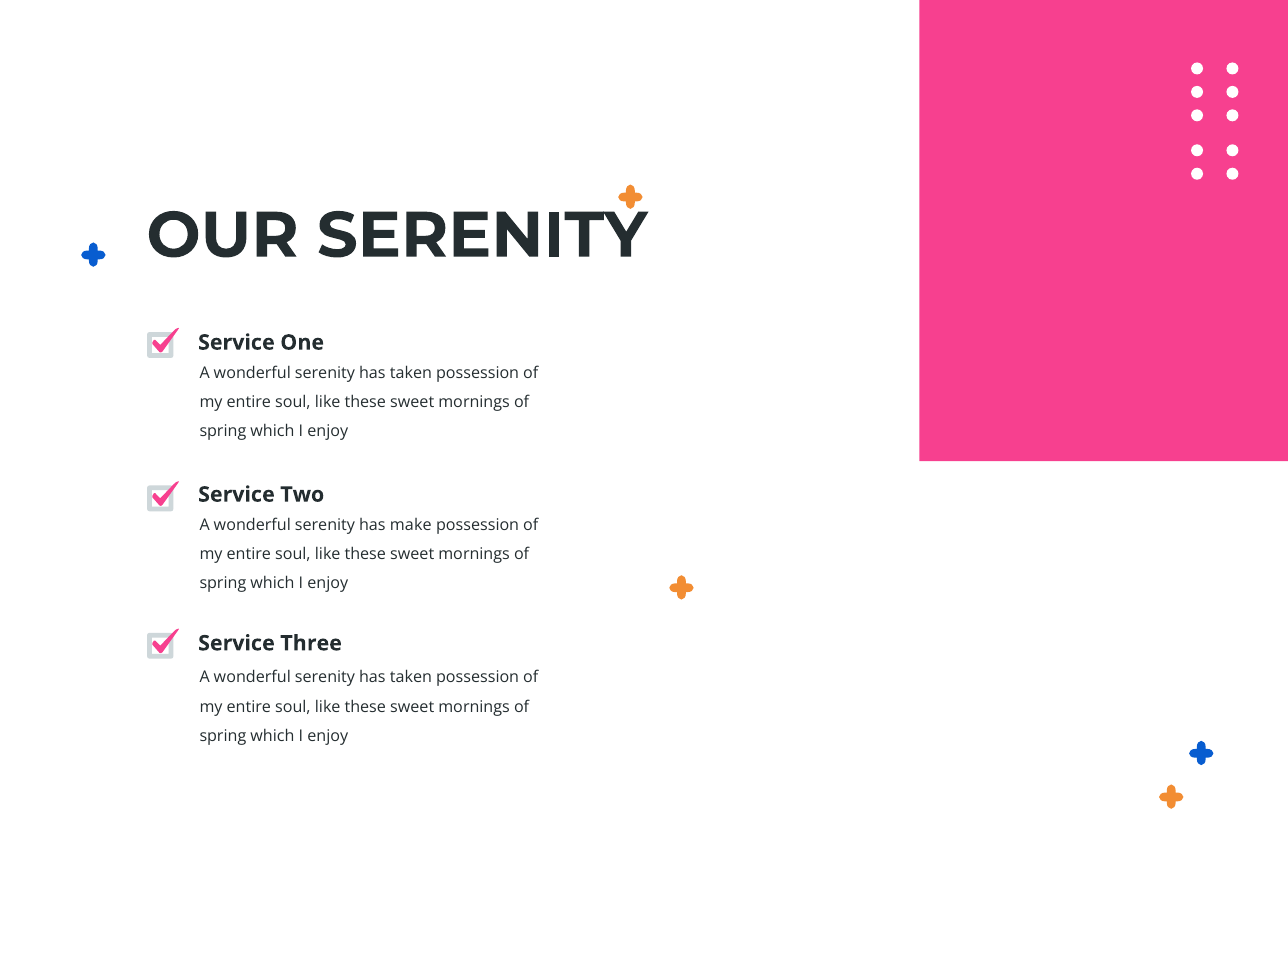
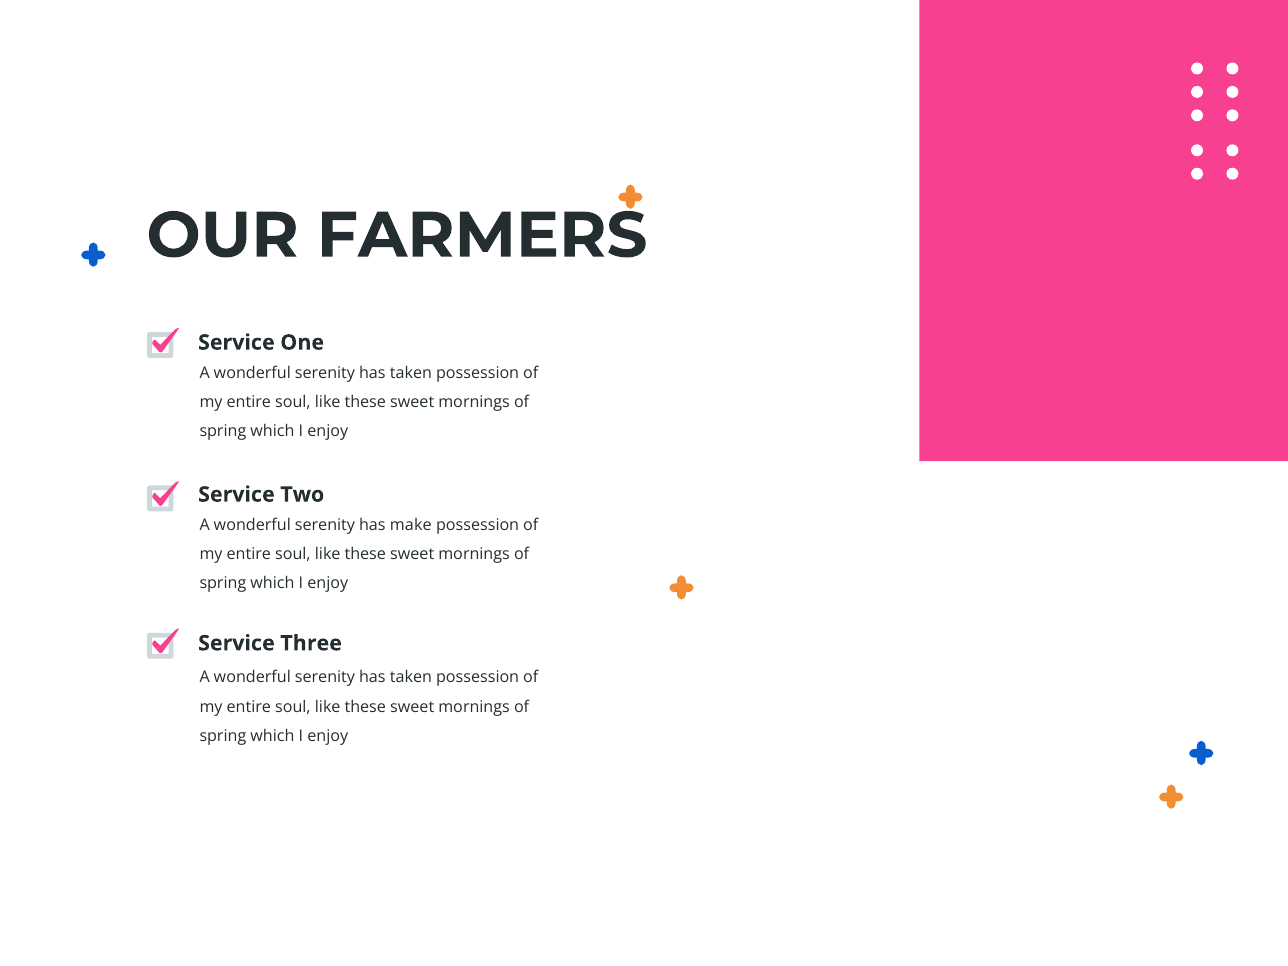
OUR SERENITY: SERENITY -> FARMERS
